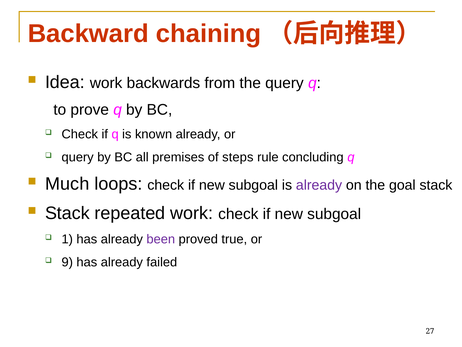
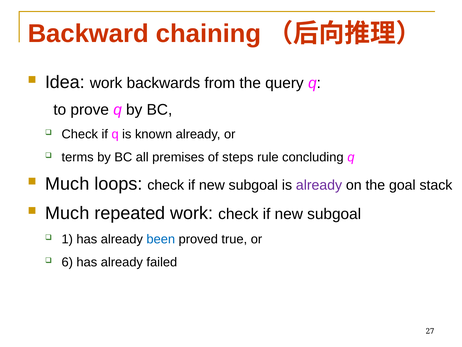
query at (78, 157): query -> terms
Stack at (67, 213): Stack -> Much
been colour: purple -> blue
9: 9 -> 6
